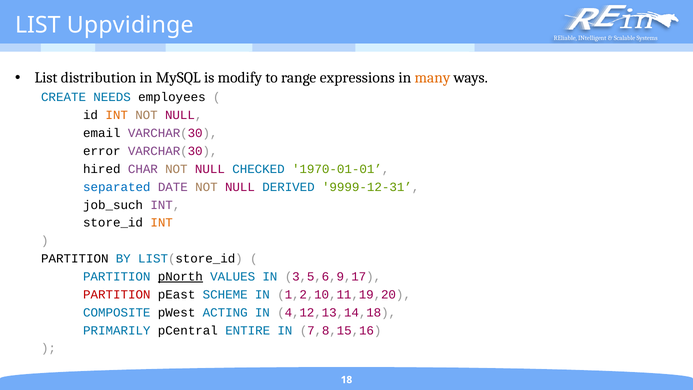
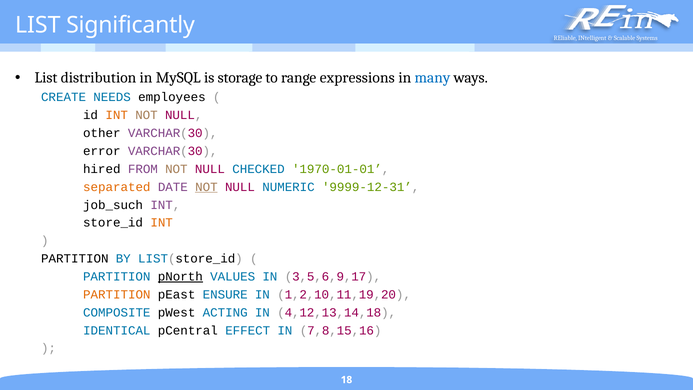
Uppvidinge: Uppvidinge -> Significantly
modify: modify -> storage
many colour: orange -> blue
email: email -> other
CHAR: CHAR -> FROM
separated colour: blue -> orange
NOT at (206, 187) underline: none -> present
DERIVED: DERIVED -> NUMERIC
PARTITION at (117, 294) colour: red -> orange
SCHEME: SCHEME -> ENSURE
PRIMARILY: PRIMARILY -> IDENTICAL
ENTIRE: ENTIRE -> EFFECT
